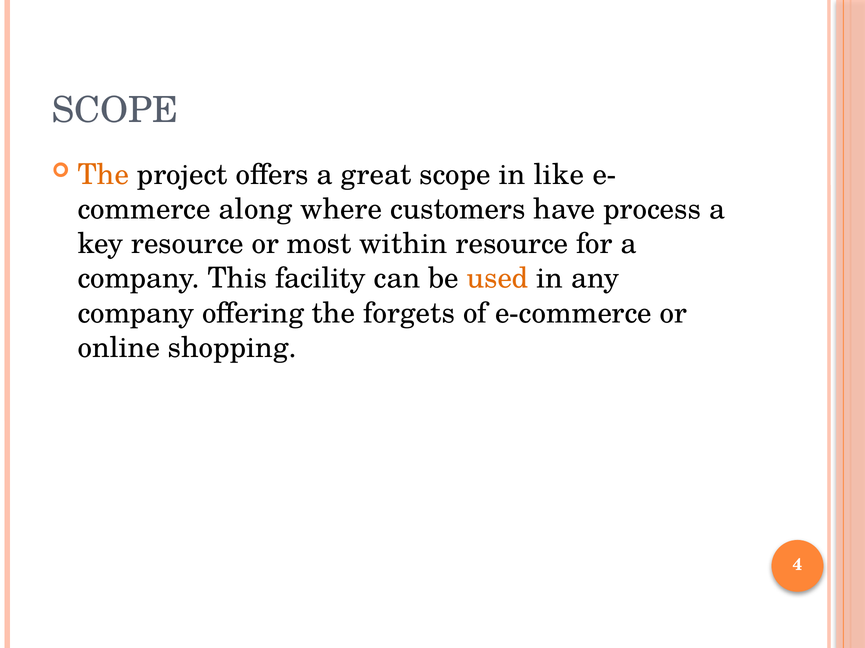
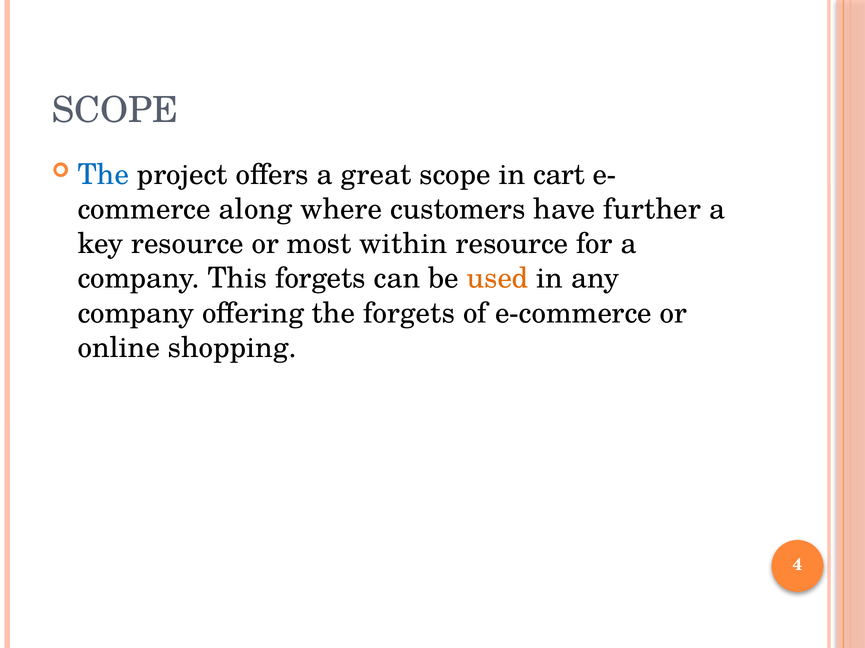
The at (103, 175) colour: orange -> blue
like: like -> cart
process: process -> further
This facility: facility -> forgets
